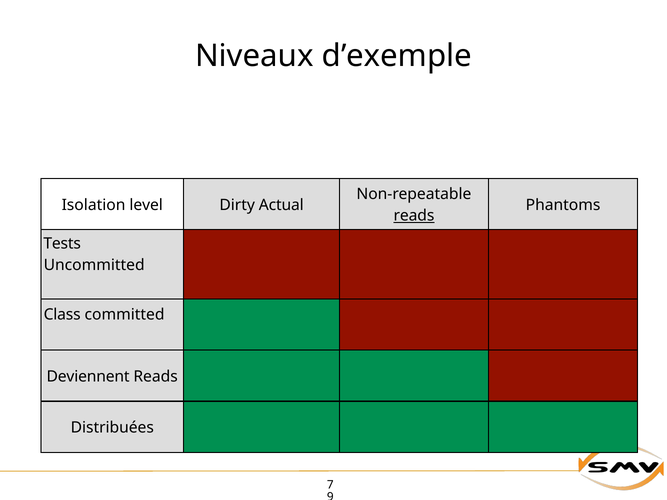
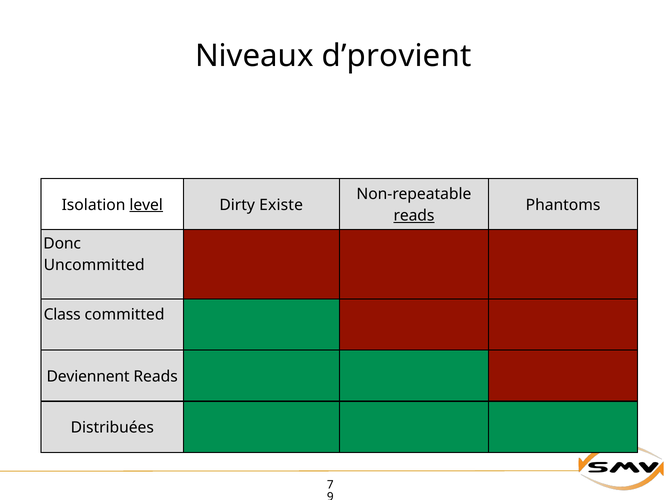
d’exemple: d’exemple -> d’provient
level underline: none -> present
Actual: Actual -> Existe
Tests: Tests -> Donc
